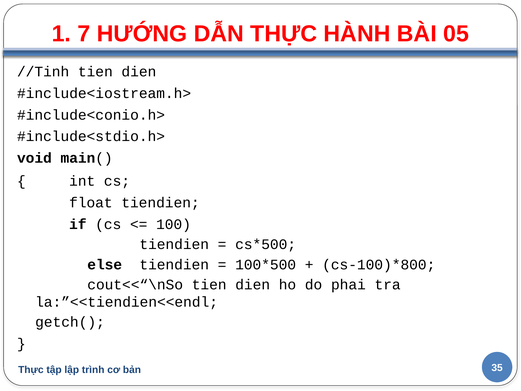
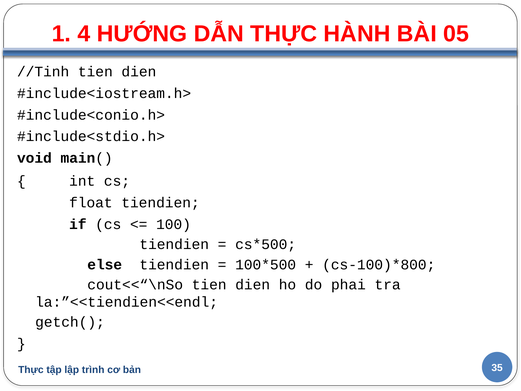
7: 7 -> 4
